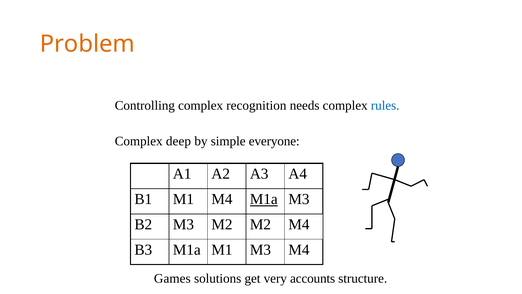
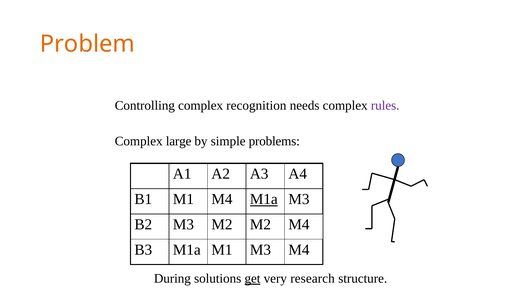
rules colour: blue -> purple
deep: deep -> large
everyone: everyone -> problems
Games: Games -> During
get underline: none -> present
accounts: accounts -> research
